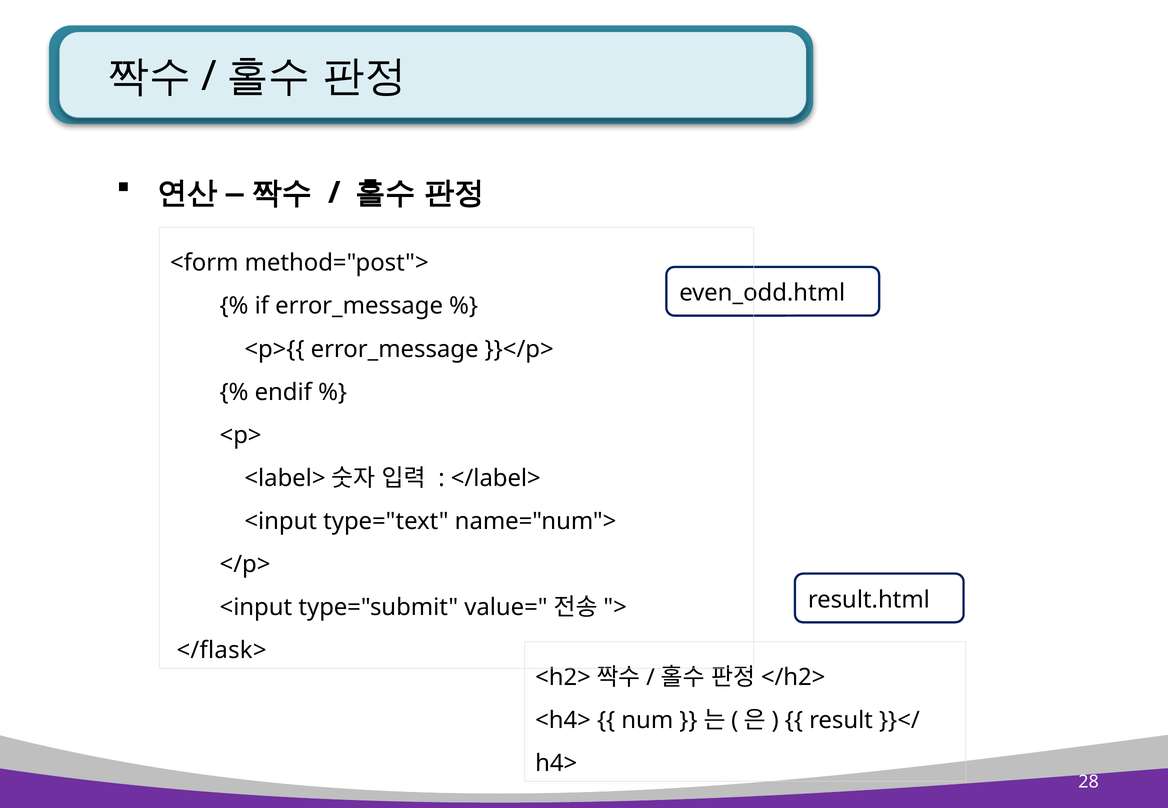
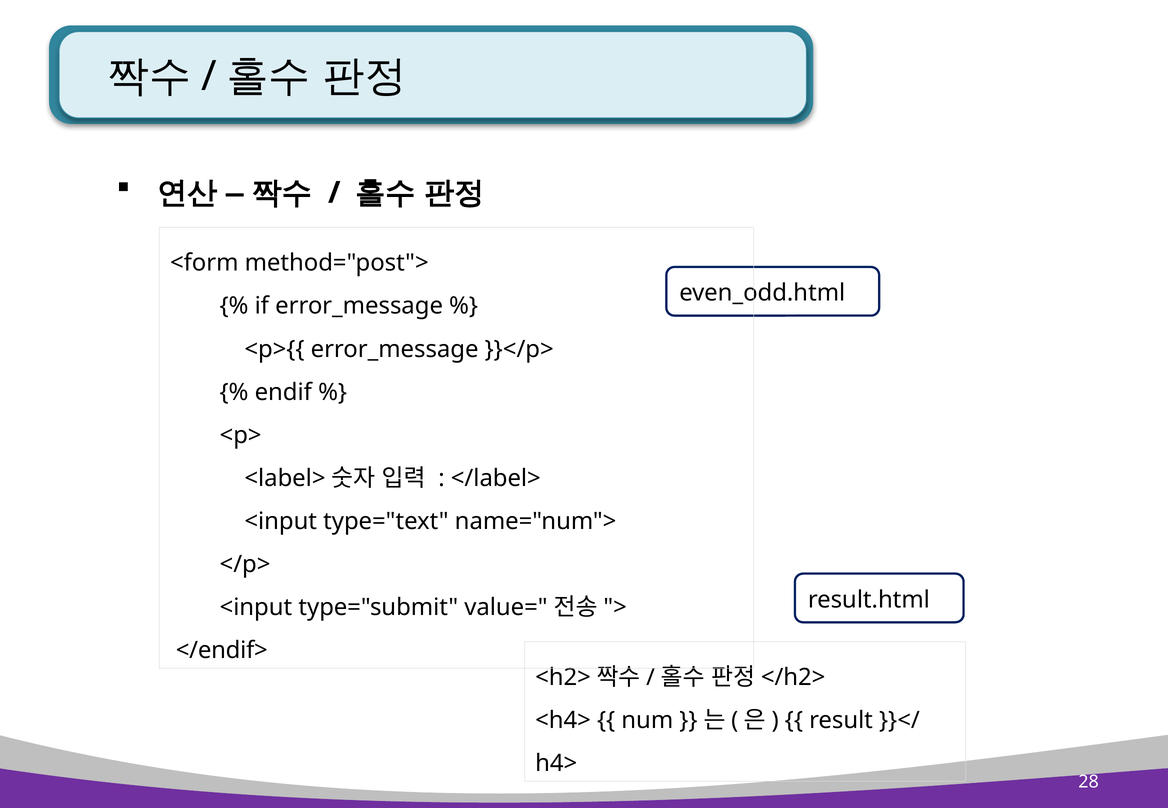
</flask>: </flask> -> </endif>
